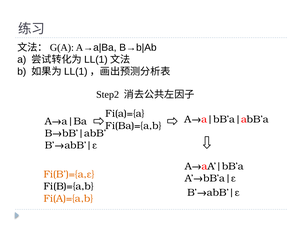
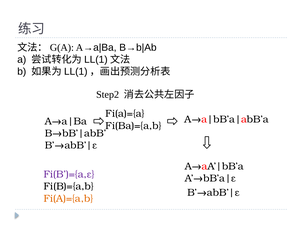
Fi(B’)={a,ε colour: orange -> purple
